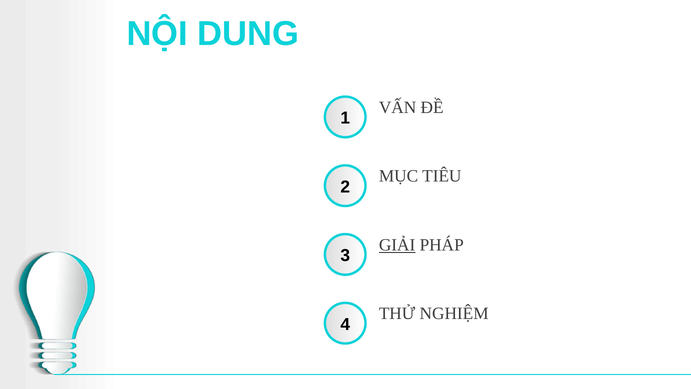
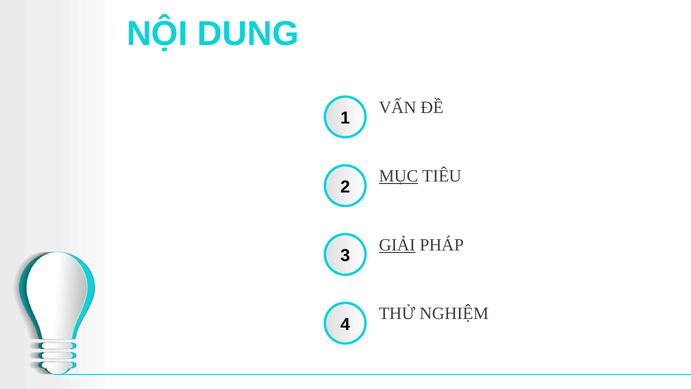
MỤC underline: none -> present
